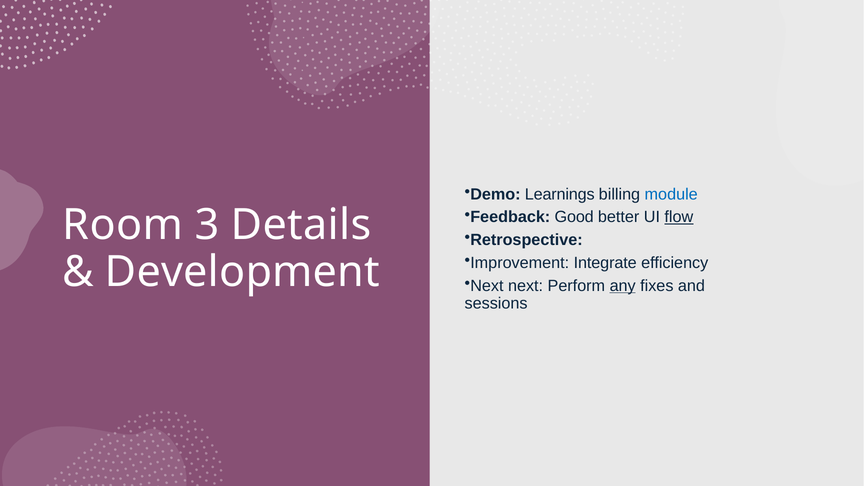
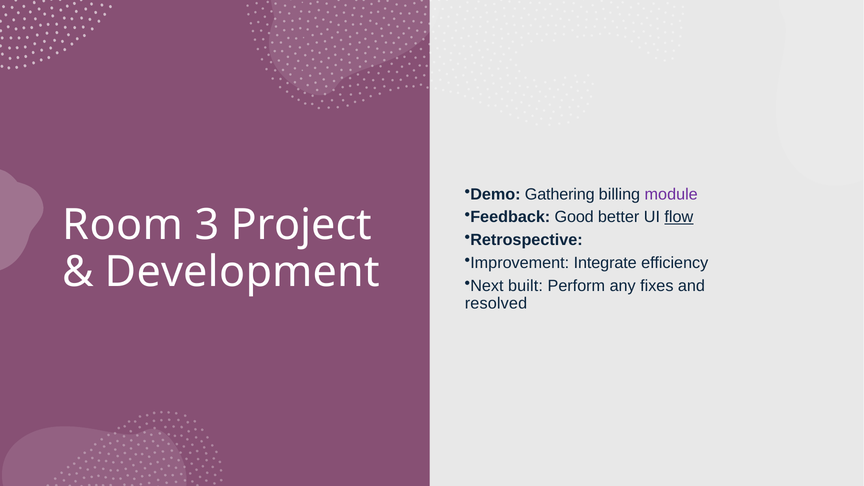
Learnings: Learnings -> Gathering
module colour: blue -> purple
Details: Details -> Project
Next next: next -> built
any underline: present -> none
sessions: sessions -> resolved
